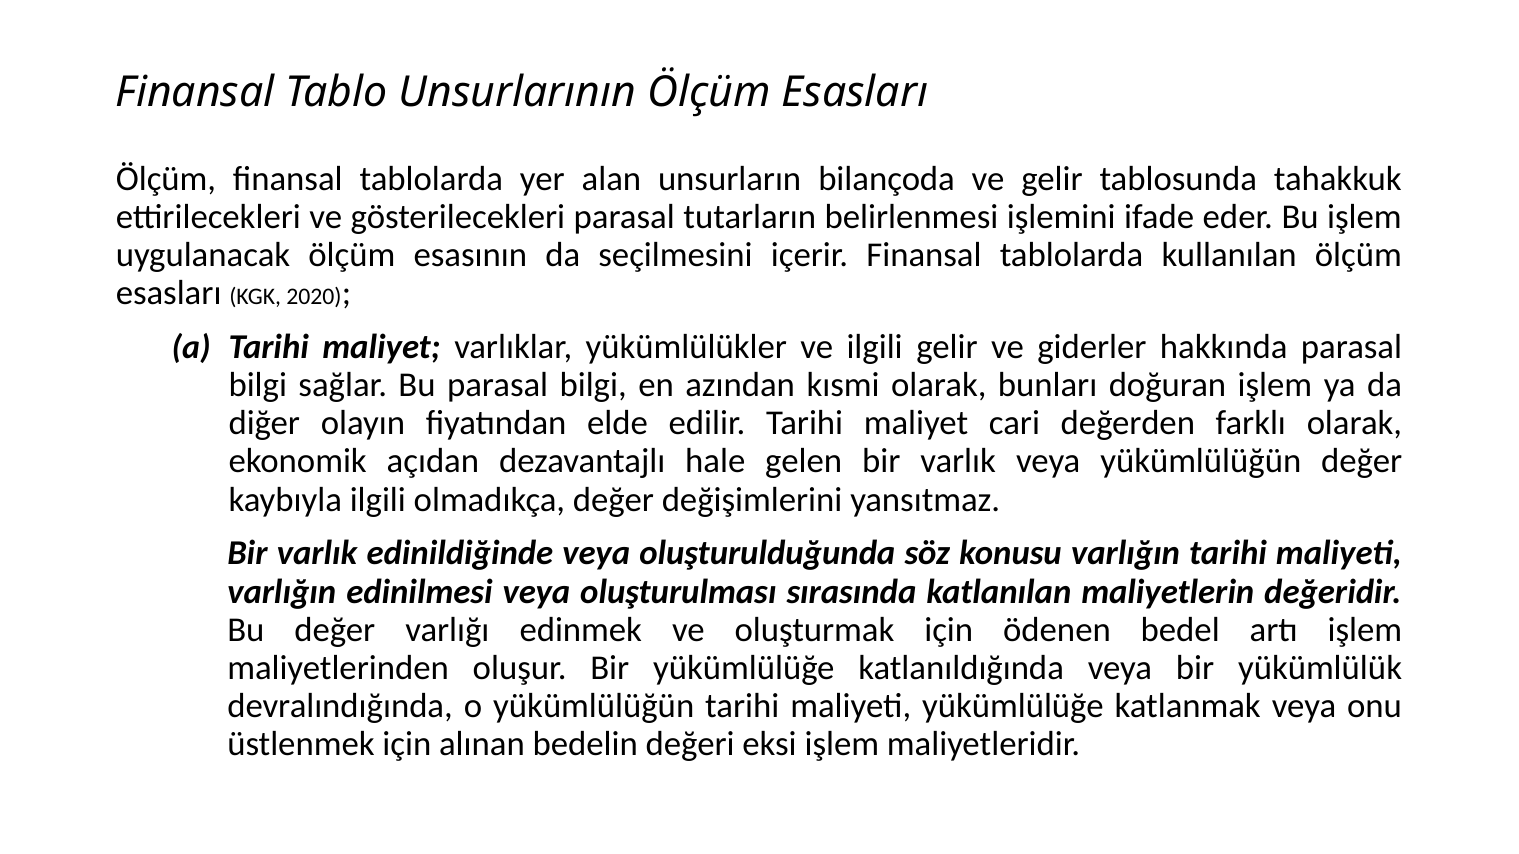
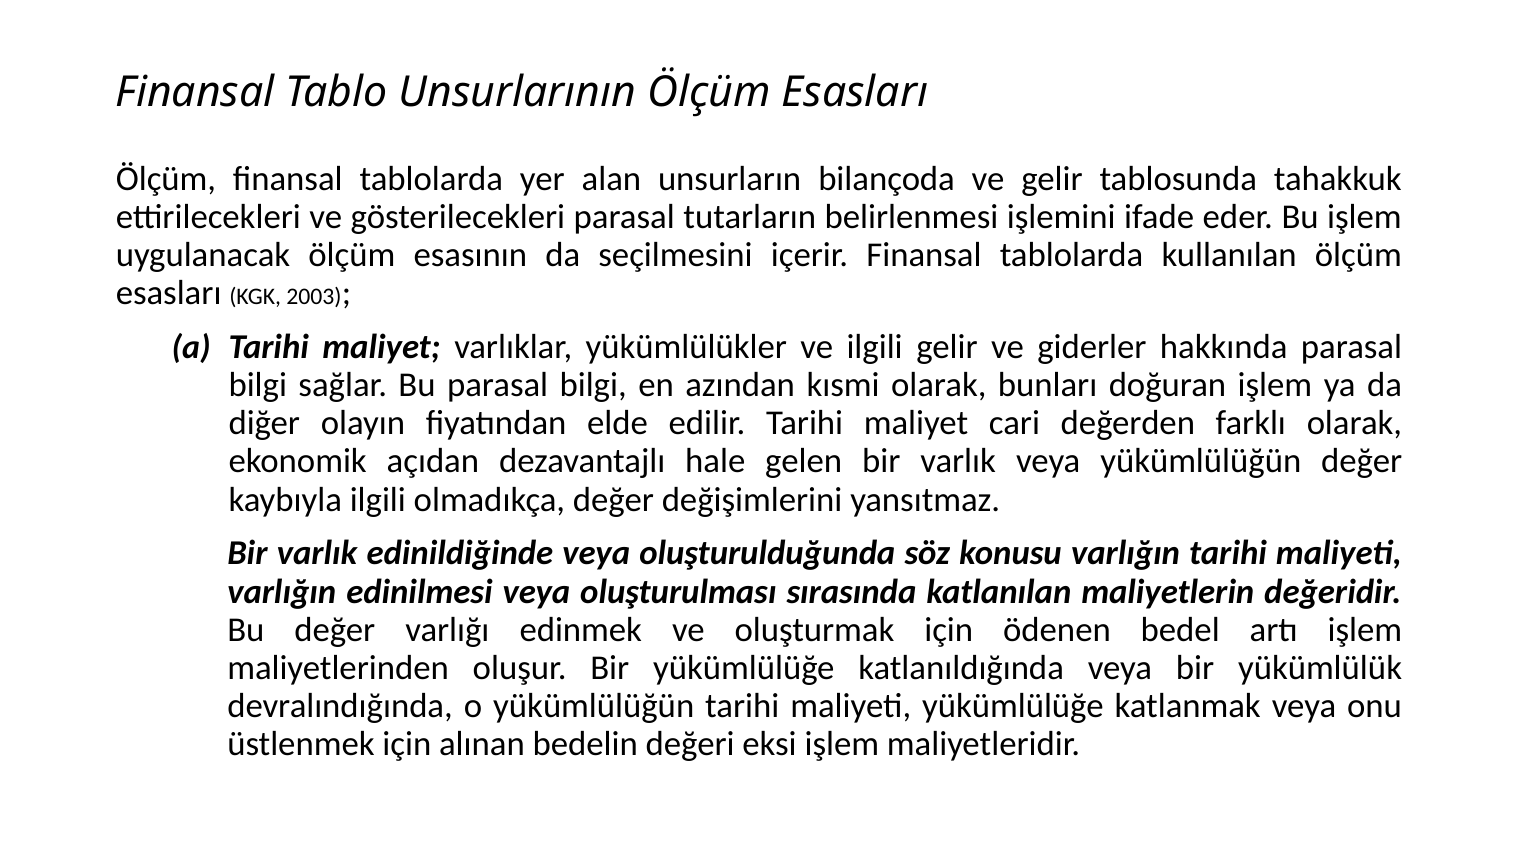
2020: 2020 -> 2003
